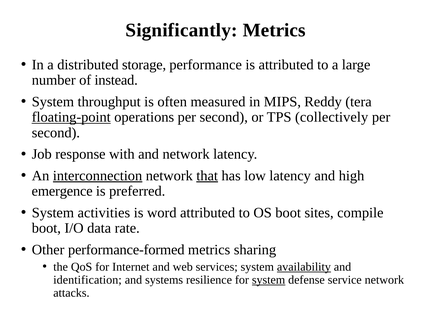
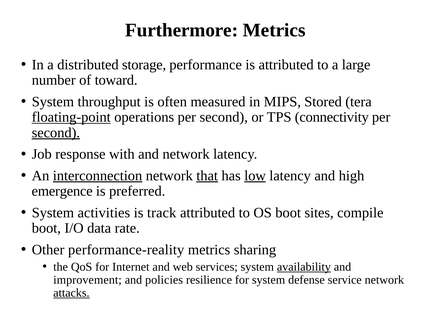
Significantly: Significantly -> Furthermore
instead: instead -> toward
Reddy: Reddy -> Stored
collectively: collectively -> connectivity
second at (56, 133) underline: none -> present
low underline: none -> present
word: word -> track
performance-formed: performance-formed -> performance-reality
identification: identification -> improvement
systems: systems -> policies
system at (269, 280) underline: present -> none
attacks underline: none -> present
